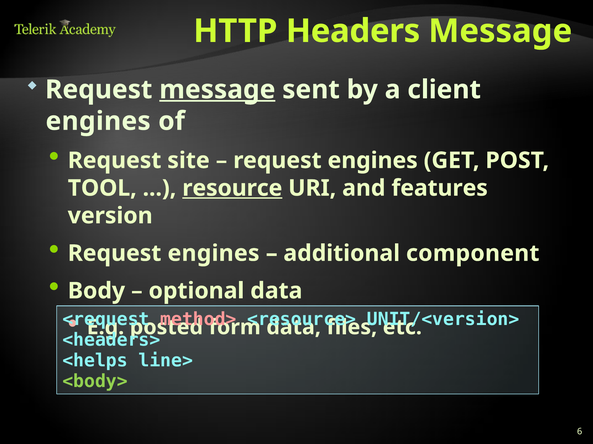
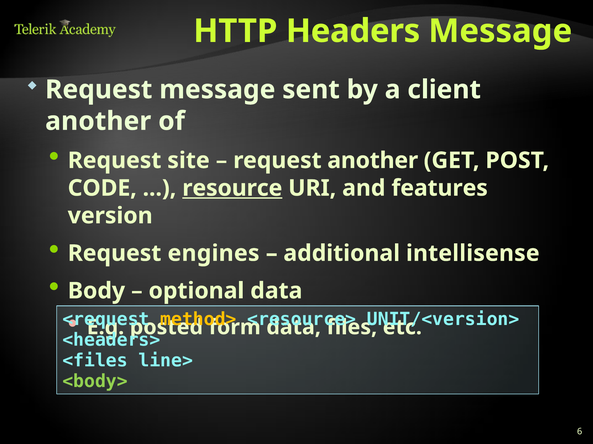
message at (217, 90) underline: present -> none
engines at (98, 121): engines -> another
engines at (373, 161): engines -> another
TOOL: TOOL -> CODE
component: component -> intellisense
method> colour: pink -> yellow
<helps: <helps -> <files
